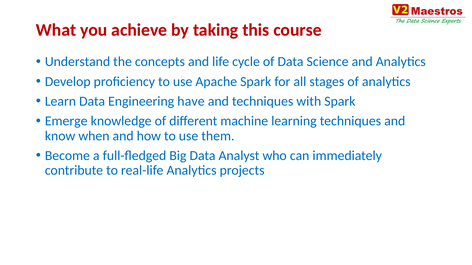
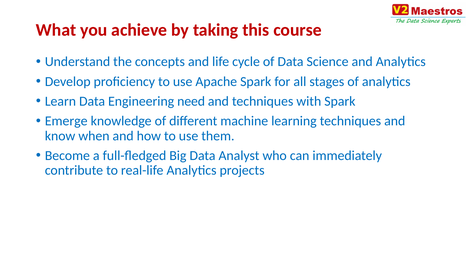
have: have -> need
